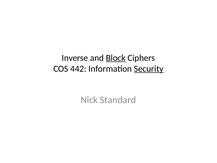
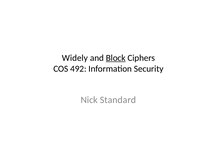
Inverse: Inverse -> Widely
442: 442 -> 492
Security underline: present -> none
